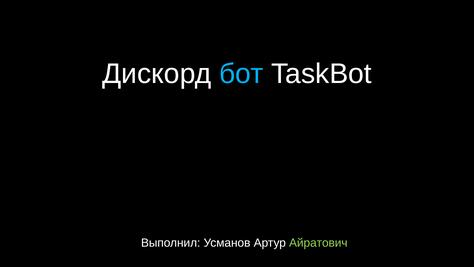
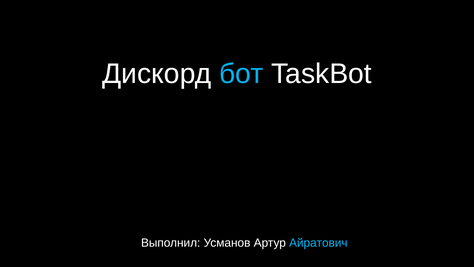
Айратович colour: light green -> light blue
